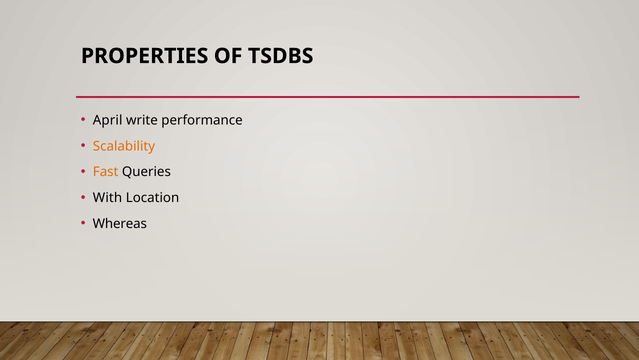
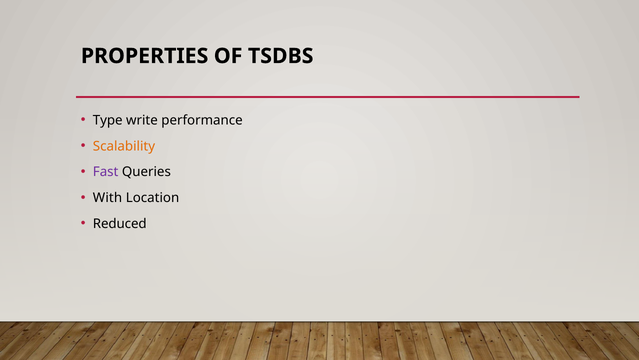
April: April -> Type
Fast colour: orange -> purple
Whereas: Whereas -> Reduced
